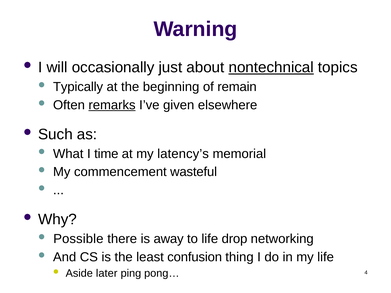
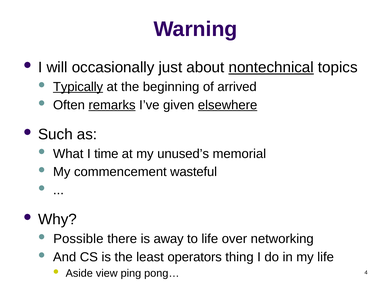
Typically underline: none -> present
remain: remain -> arrived
elsewhere underline: none -> present
latency’s: latency’s -> unused’s
drop: drop -> over
confusion: confusion -> operators
later: later -> view
